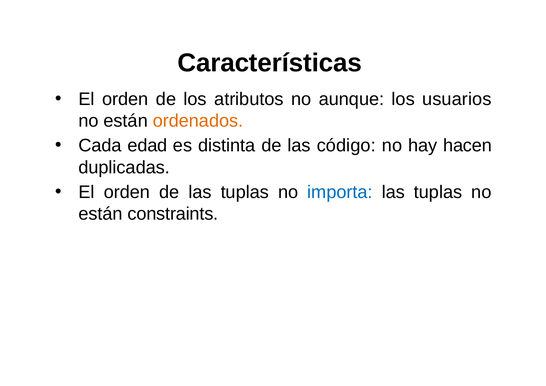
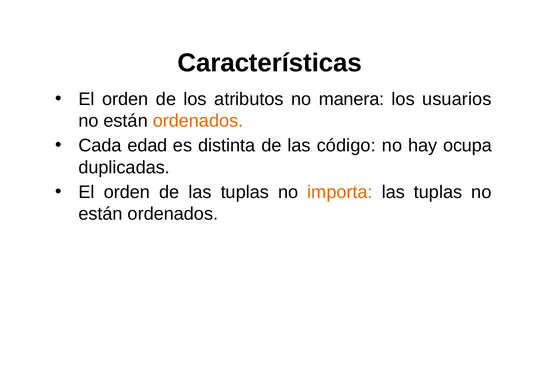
aunque: aunque -> manera
hacen: hacen -> ocupa
importa colour: blue -> orange
constraints at (173, 214): constraints -> ordenados
